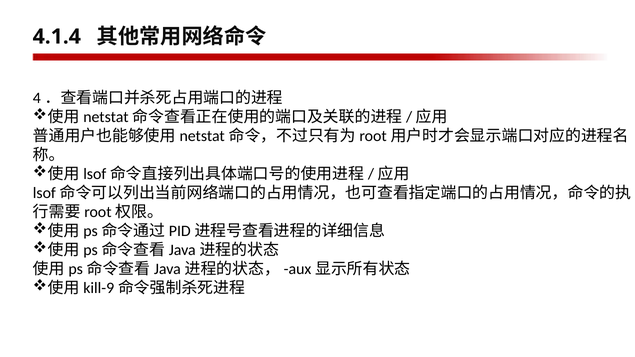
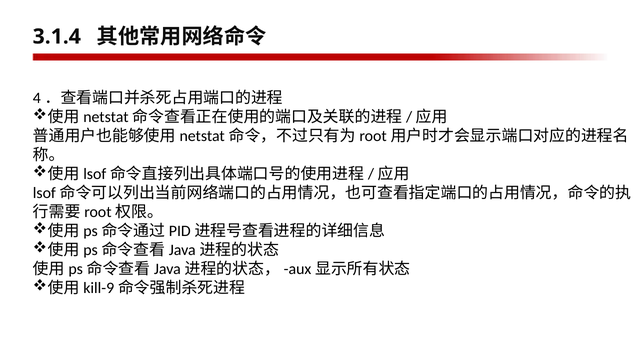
4.1.4: 4.1.4 -> 3.1.4
